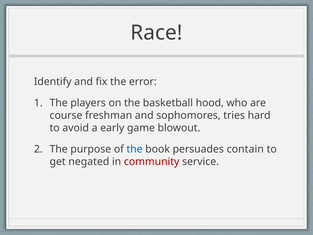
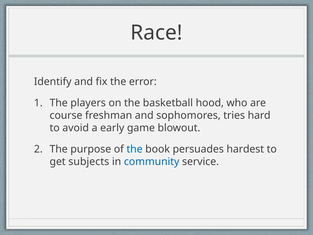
contain: contain -> hardest
negated: negated -> subjects
community colour: red -> blue
